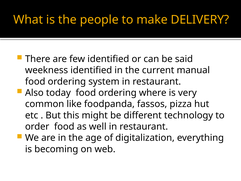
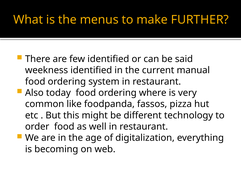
people: people -> menus
DELIVERY: DELIVERY -> FURTHER
